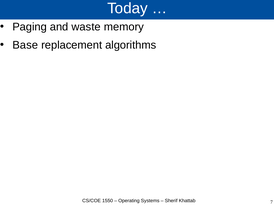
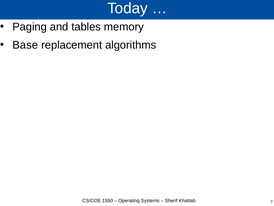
waste: waste -> tables
